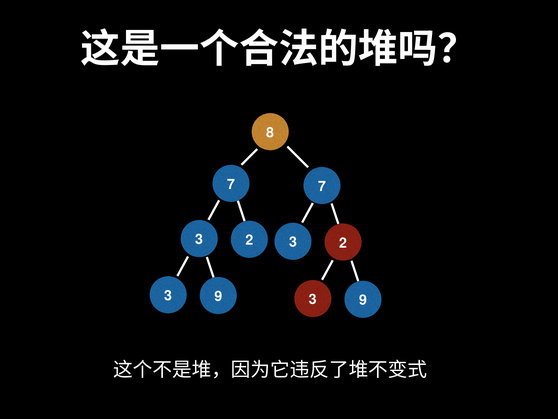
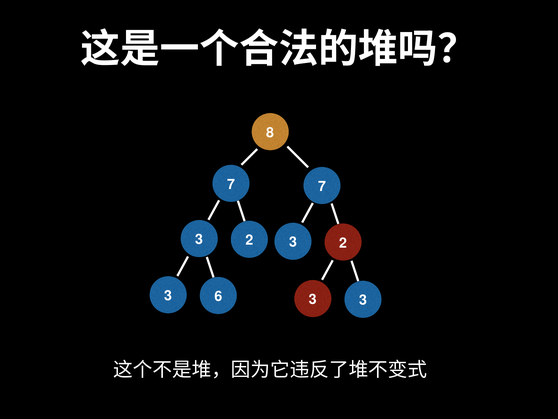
9 at (218, 296): 9 -> 6
9 at (363, 300): 9 -> 3
